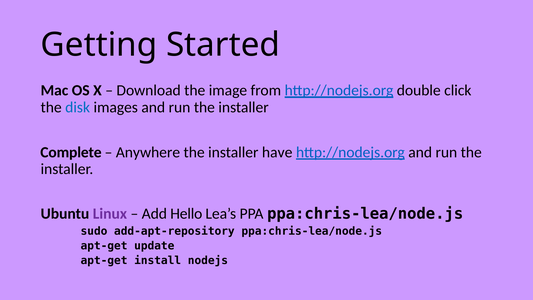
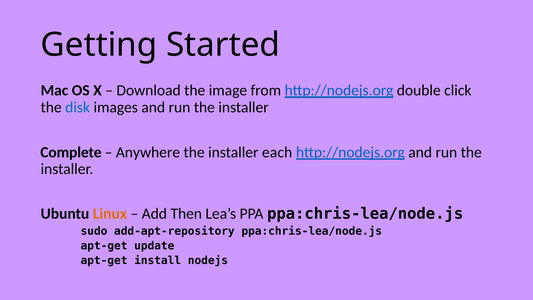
have: have -> each
Linux colour: purple -> orange
Hello: Hello -> Then
